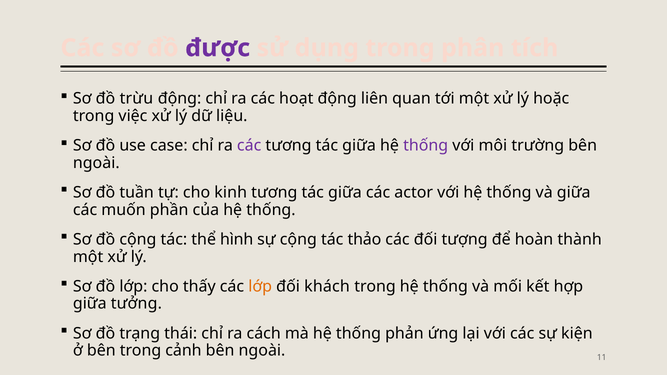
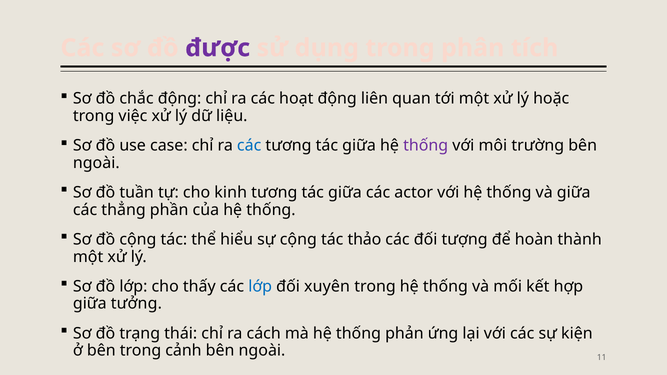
trừu: trừu -> chắc
các at (249, 146) colour: purple -> blue
muốn: muốn -> thẳng
hình: hình -> hiểu
lớp at (260, 287) colour: orange -> blue
khách: khách -> xuyên
